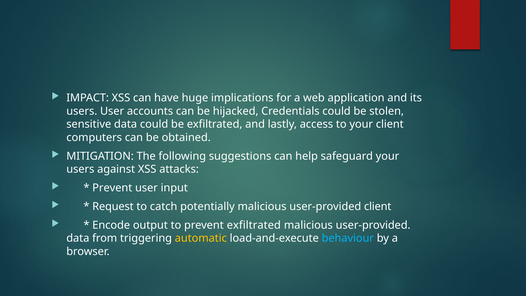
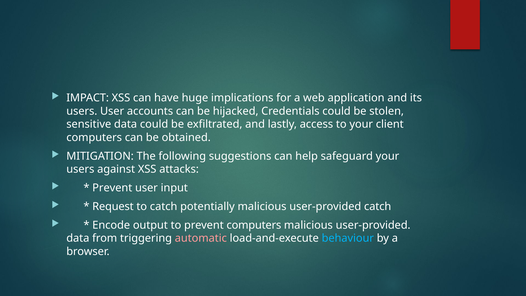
user-provided client: client -> catch
prevent exfiltrated: exfiltrated -> computers
automatic colour: yellow -> pink
